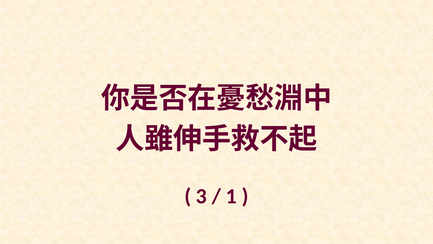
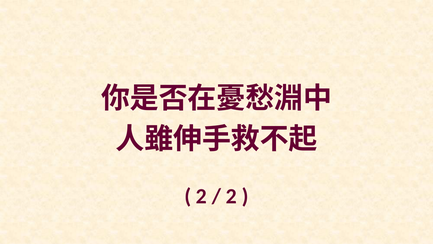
3 at (201, 196): 3 -> 2
1 at (231, 196): 1 -> 2
